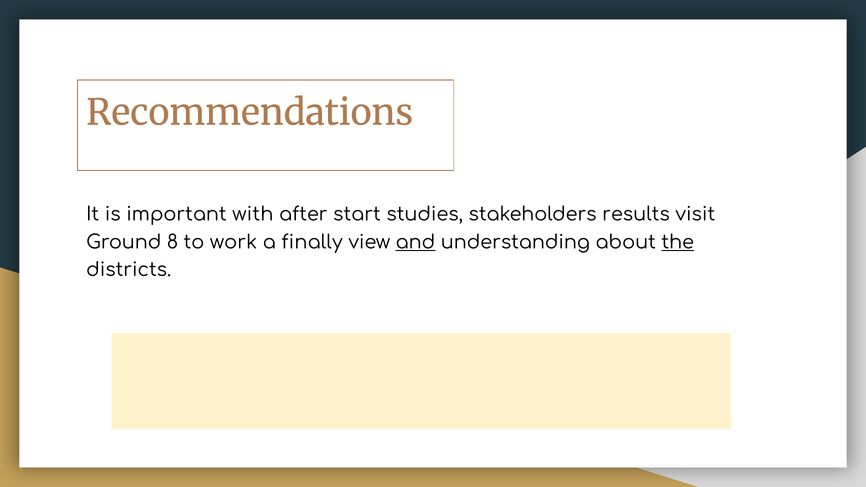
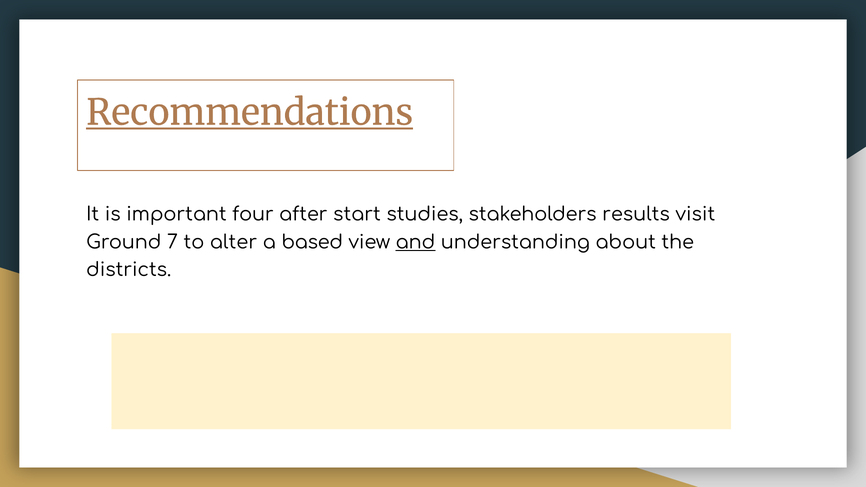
Recommendations underline: none -> present
with: with -> four
8: 8 -> 7
work: work -> alter
finally: finally -> based
the underline: present -> none
